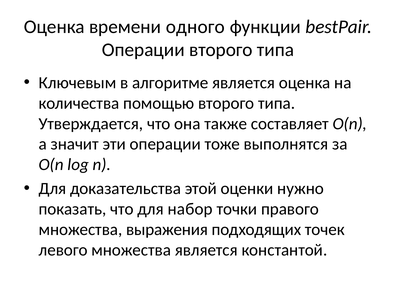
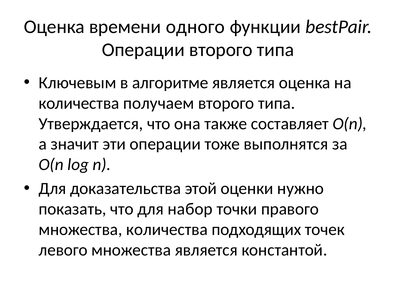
помощью: помощью -> получаем
множества выражения: выражения -> количества
